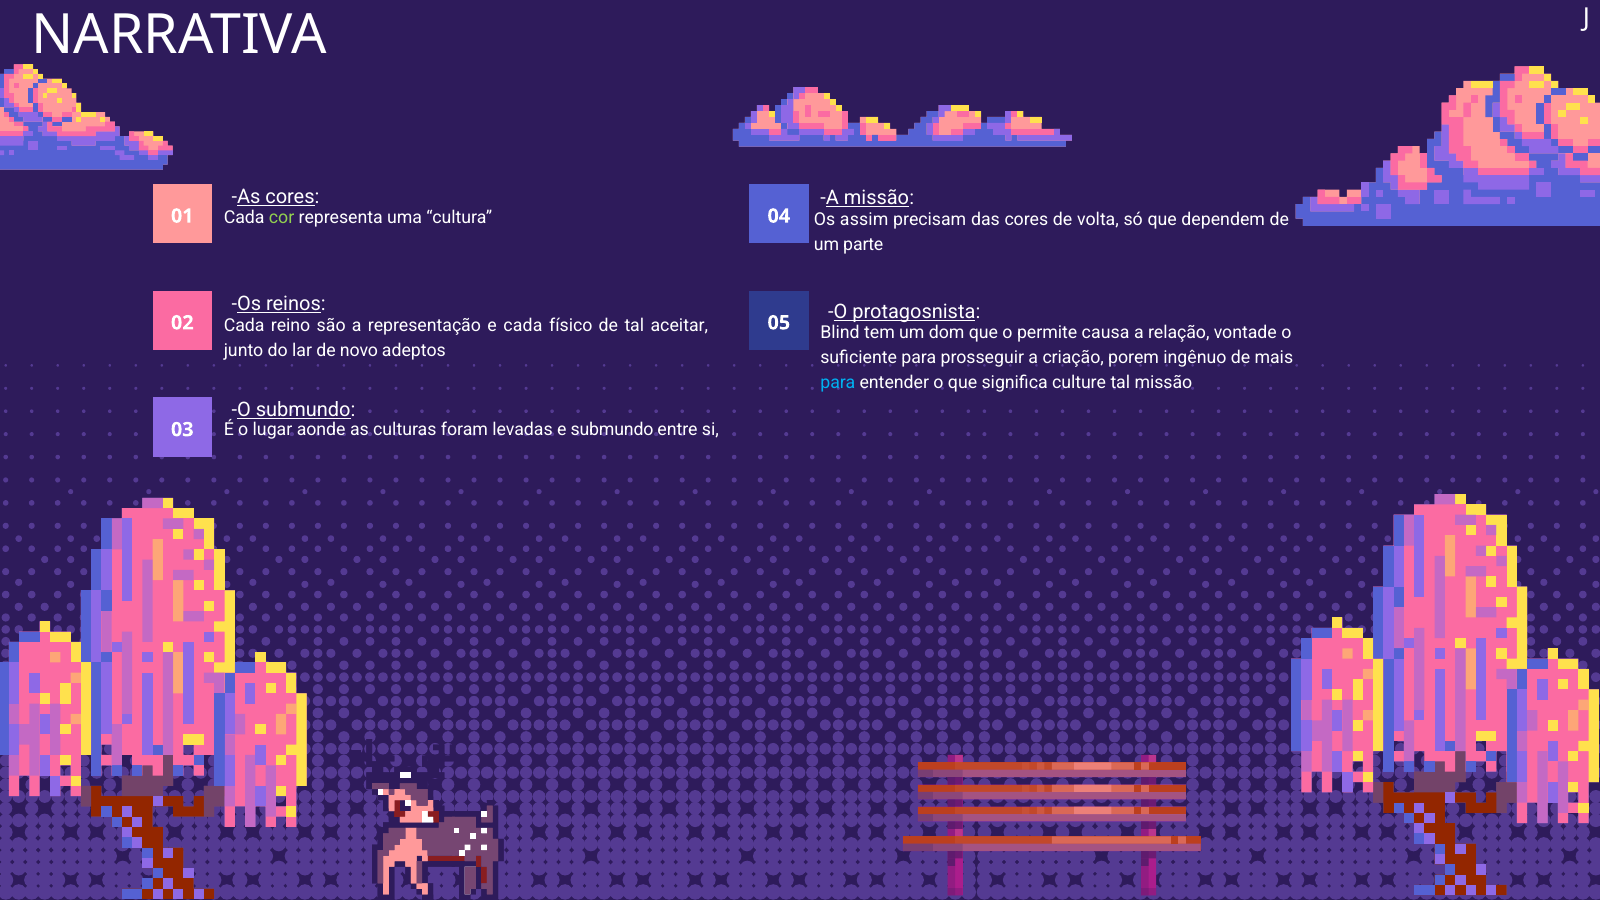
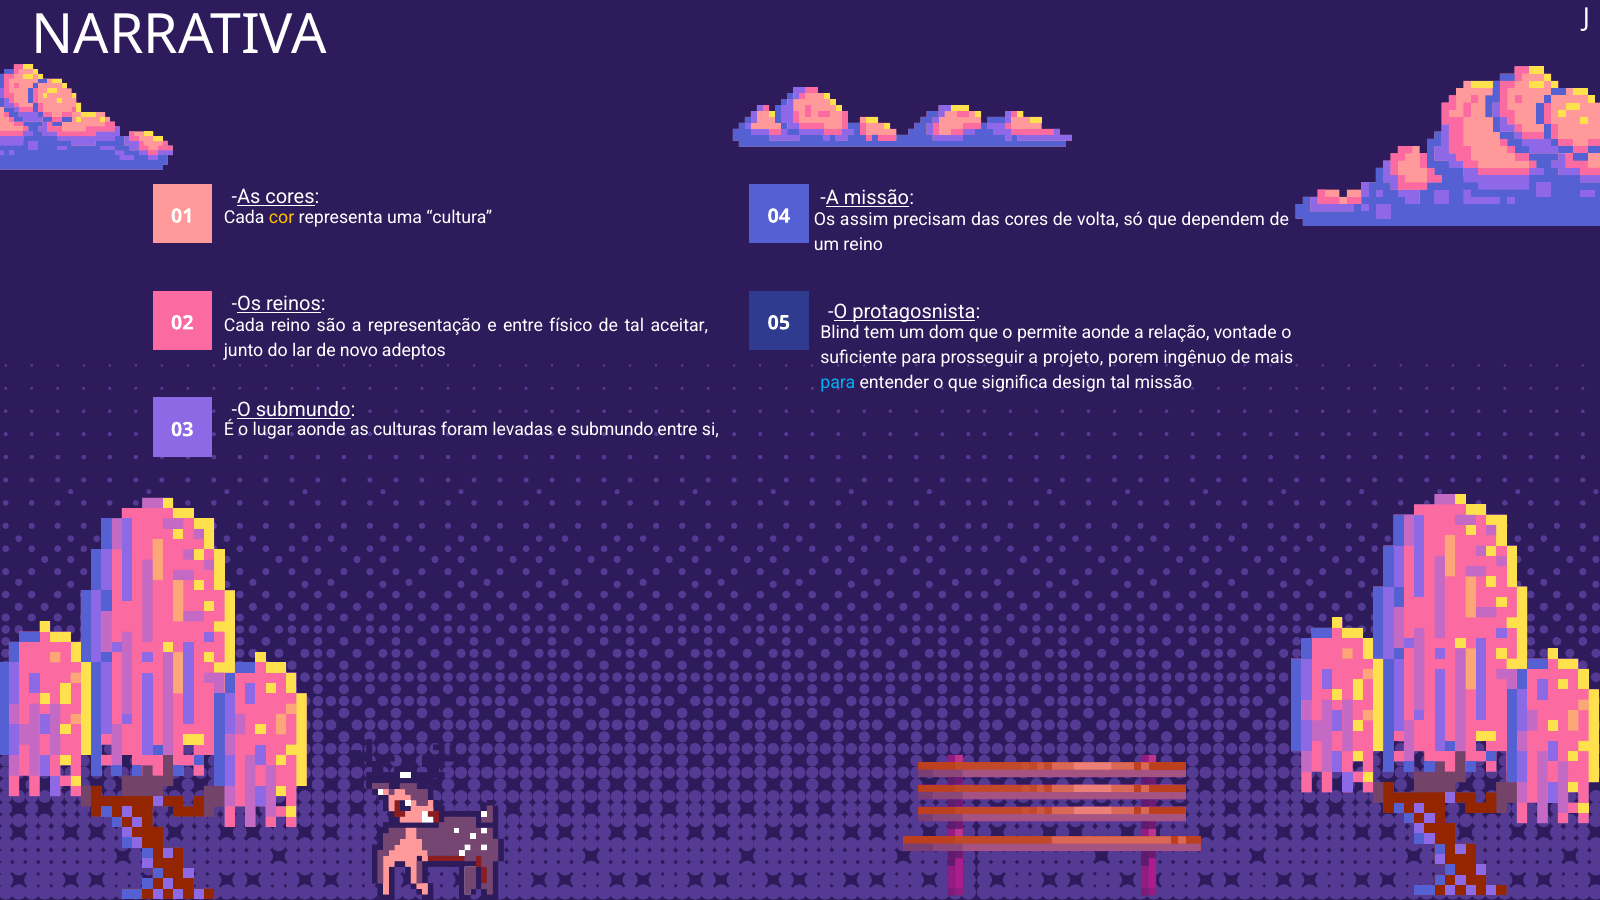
cor colour: light green -> yellow
um parte: parte -> reino
e cada: cada -> entre
permite causa: causa -> aonde
criação: criação -> projeto
culture: culture -> design
